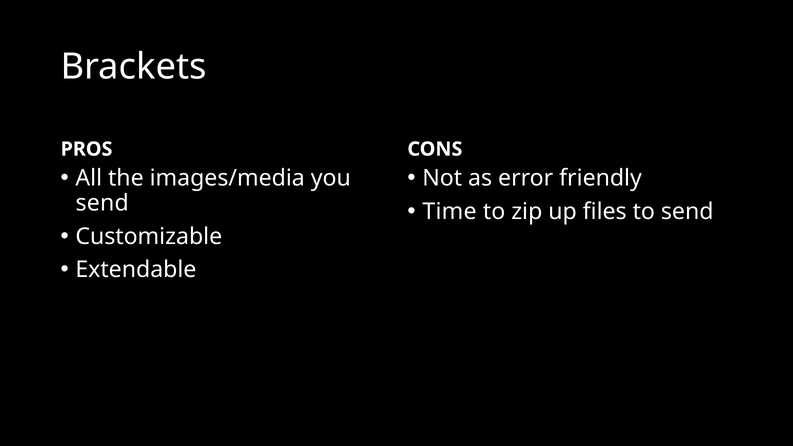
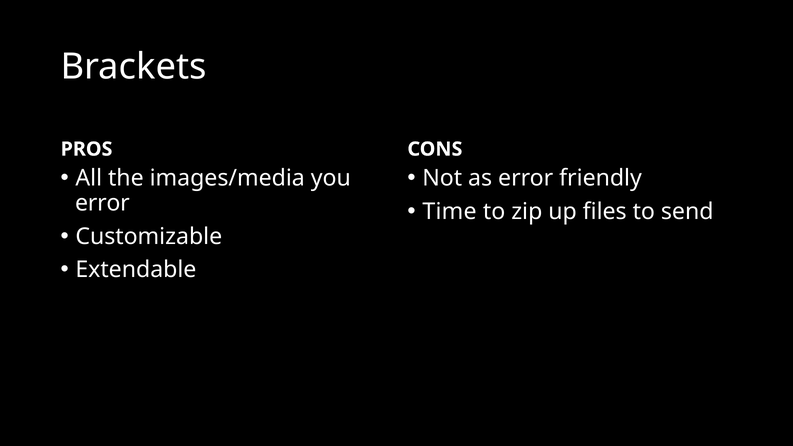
send at (102, 203): send -> error
